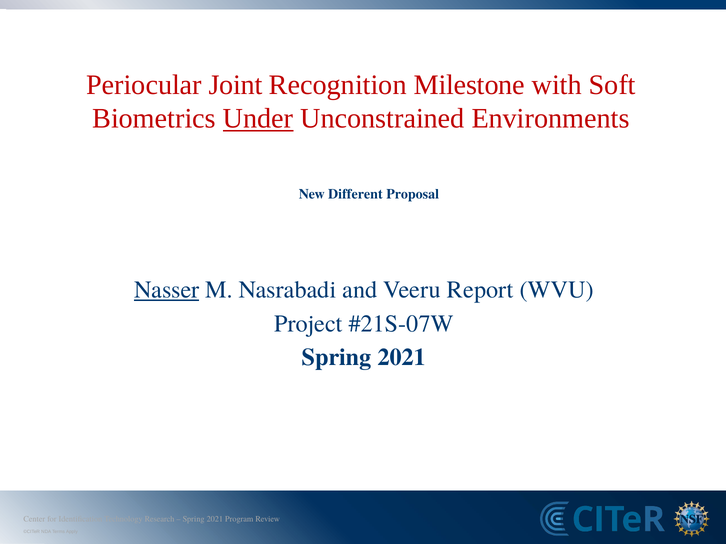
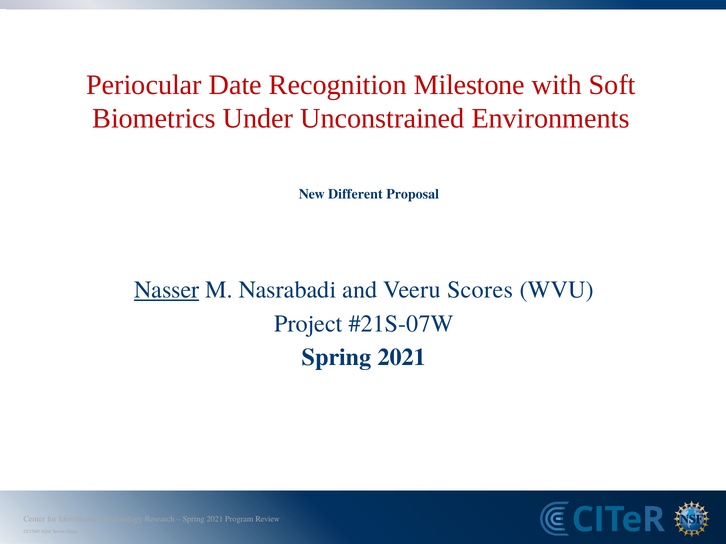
Joint: Joint -> Date
Under underline: present -> none
Report: Report -> Scores
